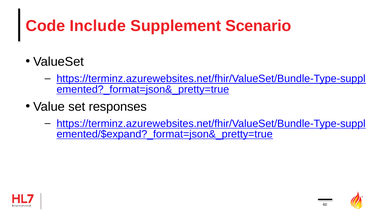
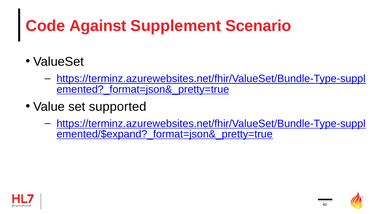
Include: Include -> Against
responses: responses -> supported
